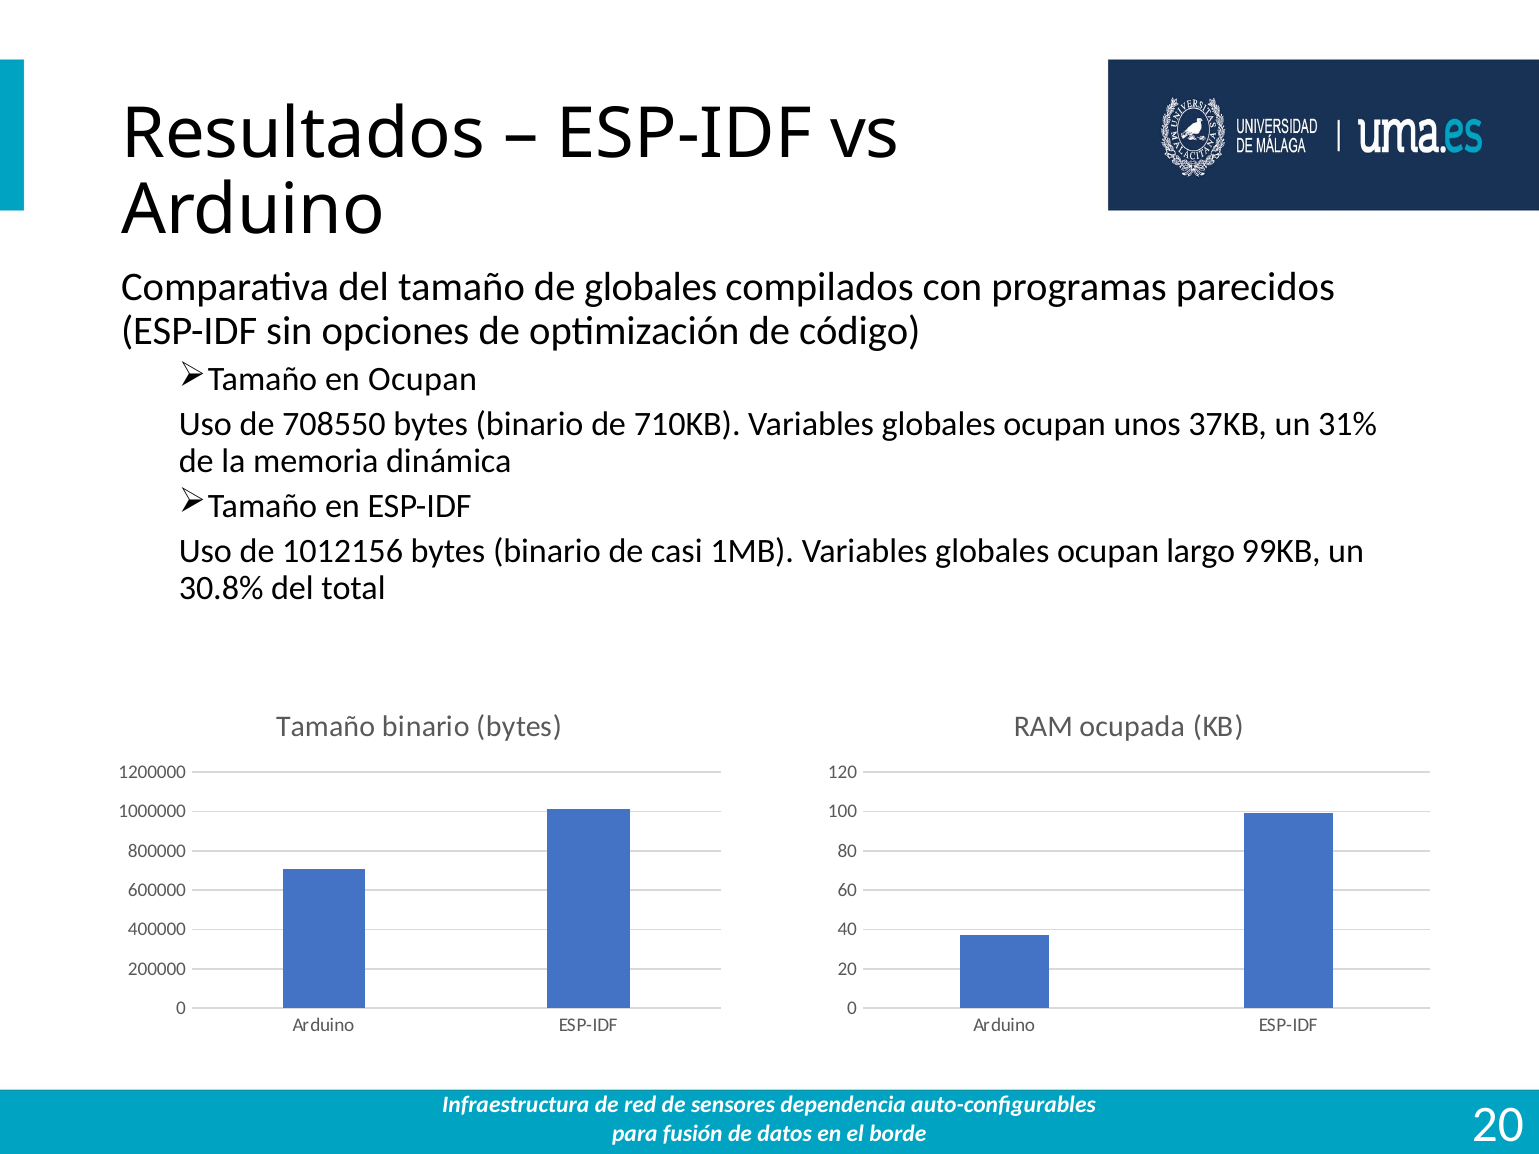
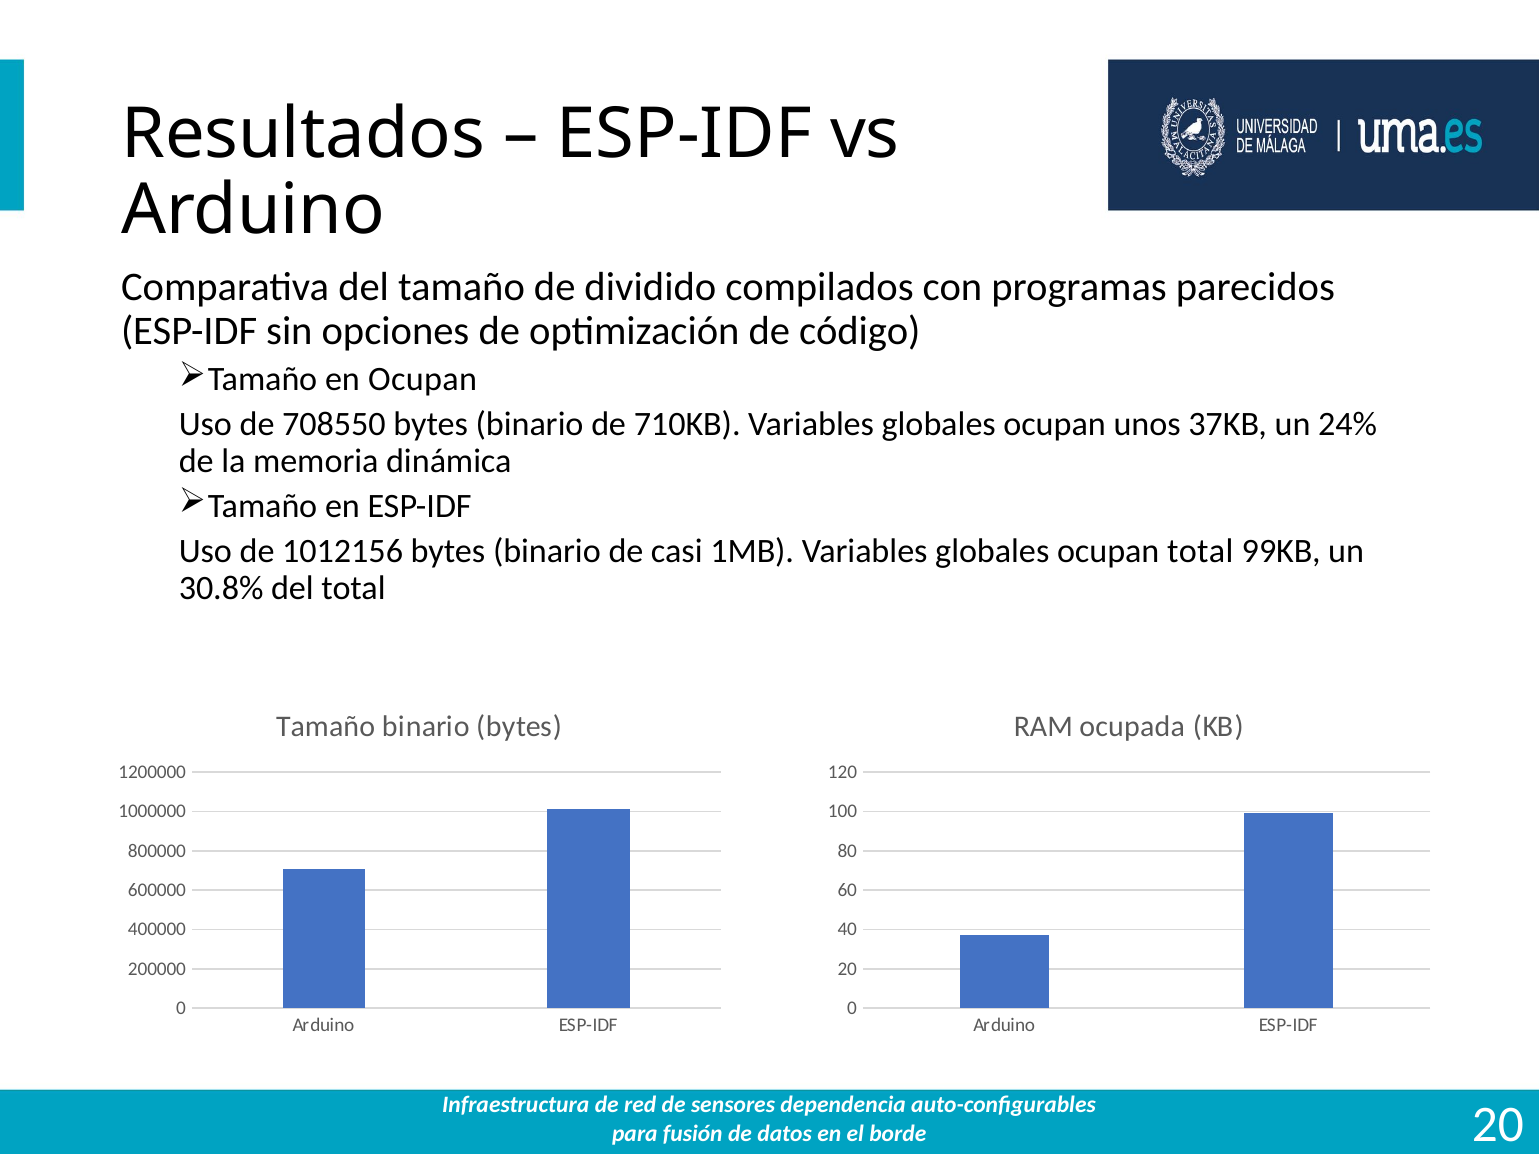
de globales: globales -> dividido
31%: 31% -> 24%
ocupan largo: largo -> total
